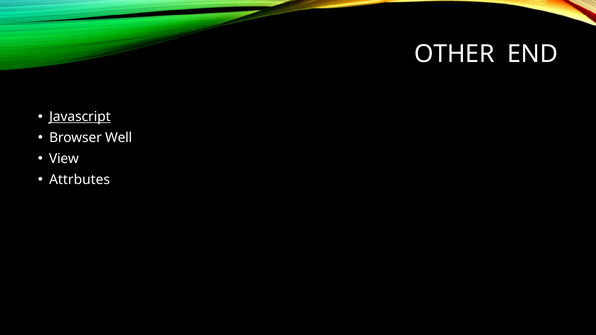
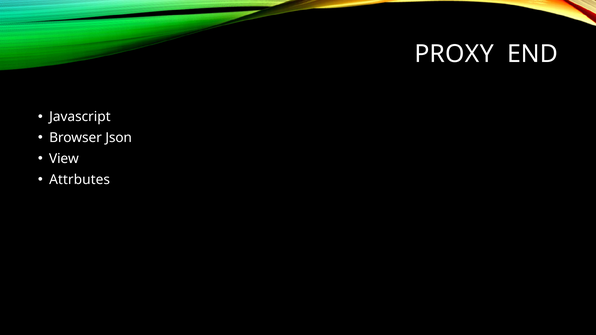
OTHER: OTHER -> PROXY
Javascript underline: present -> none
Well: Well -> Json
